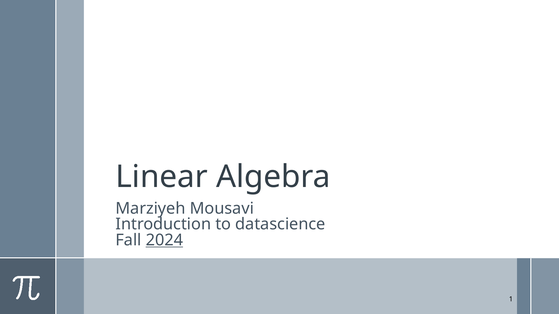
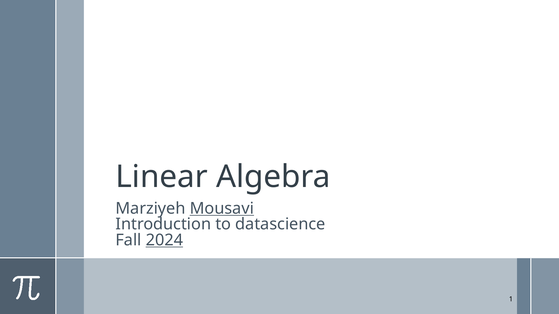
Mousavi underline: none -> present
